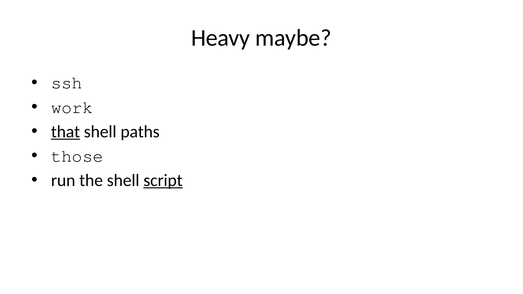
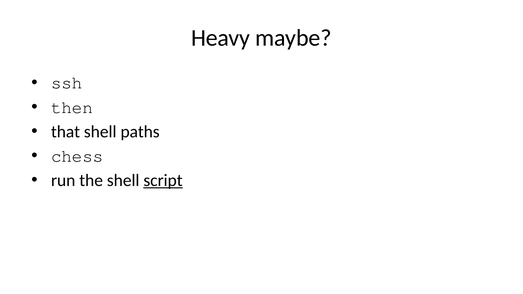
work: work -> then
that underline: present -> none
those: those -> chess
